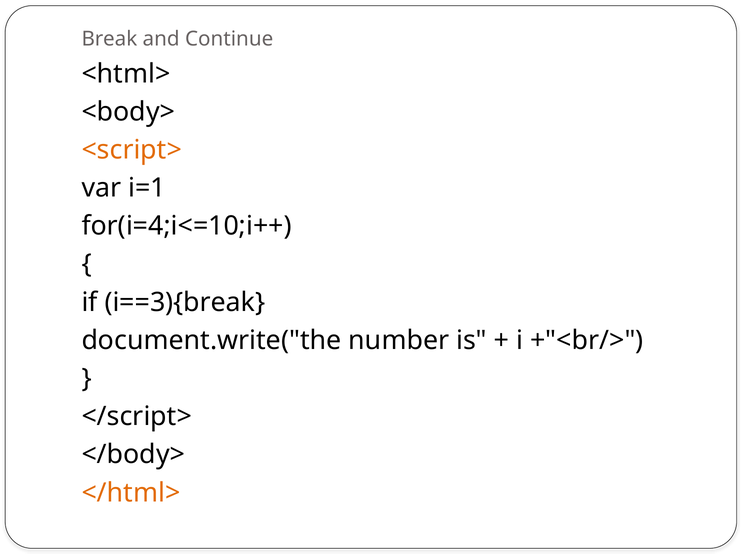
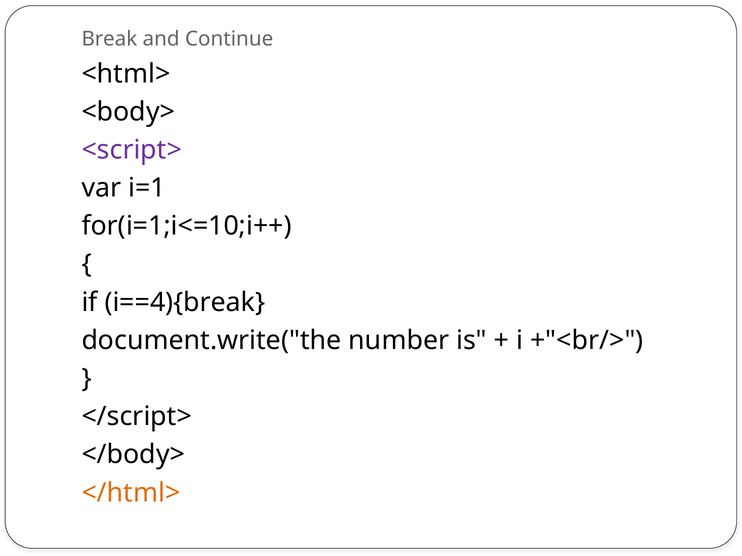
<script> colour: orange -> purple
for(i=4;i<=10;i++: for(i=4;i<=10;i++ -> for(i=1;i<=10;i++
i==3){break: i==3){break -> i==4){break
